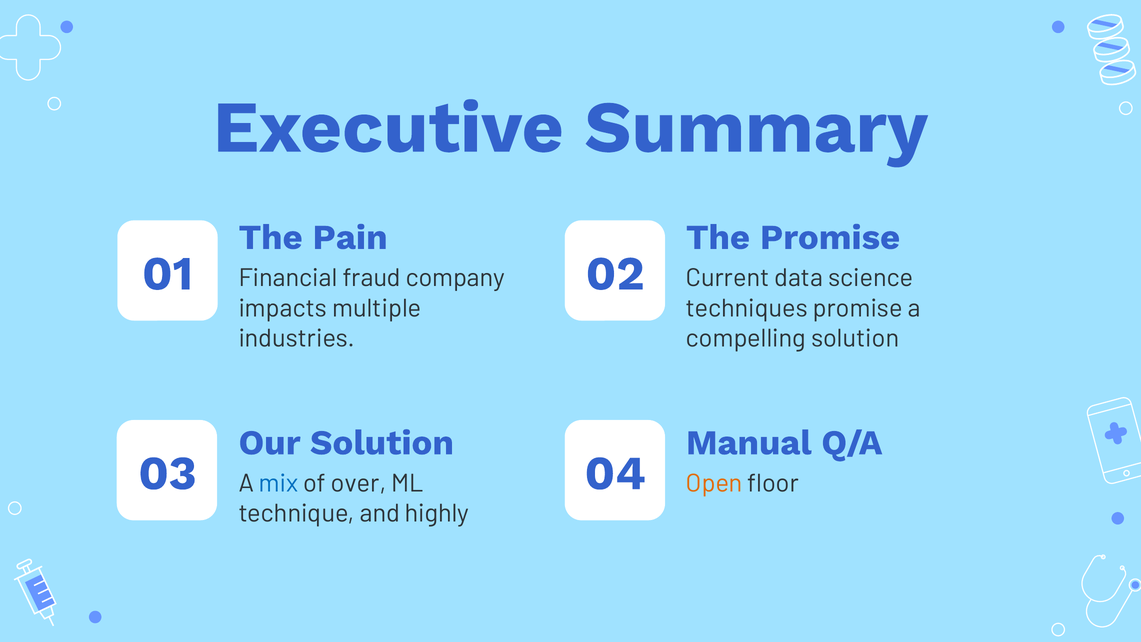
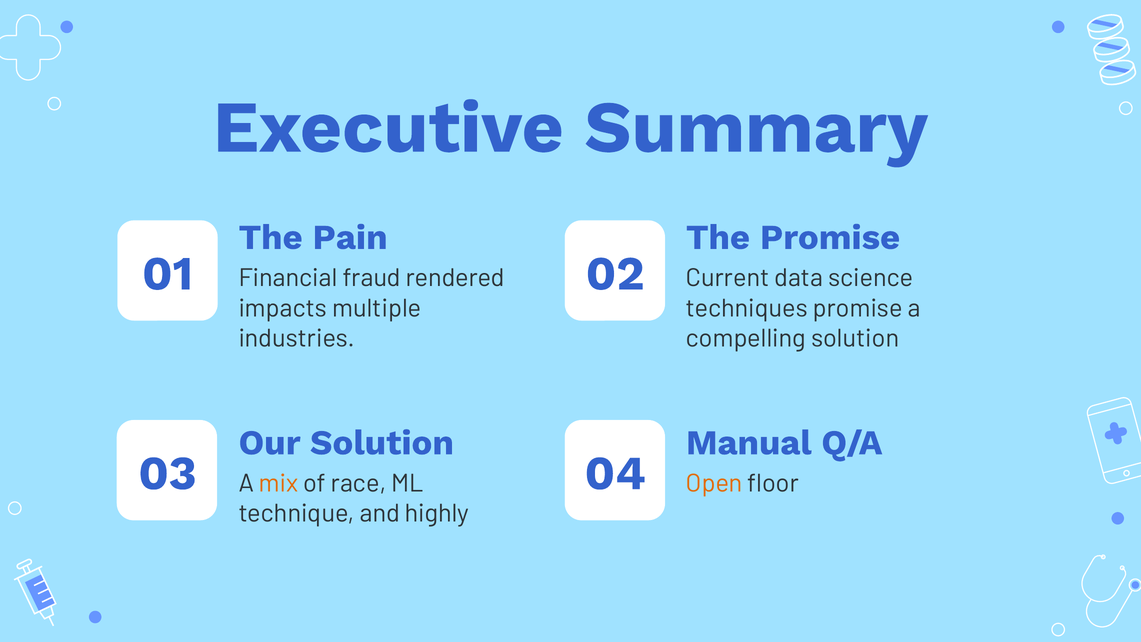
company: company -> rendered
mix colour: blue -> orange
over: over -> race
